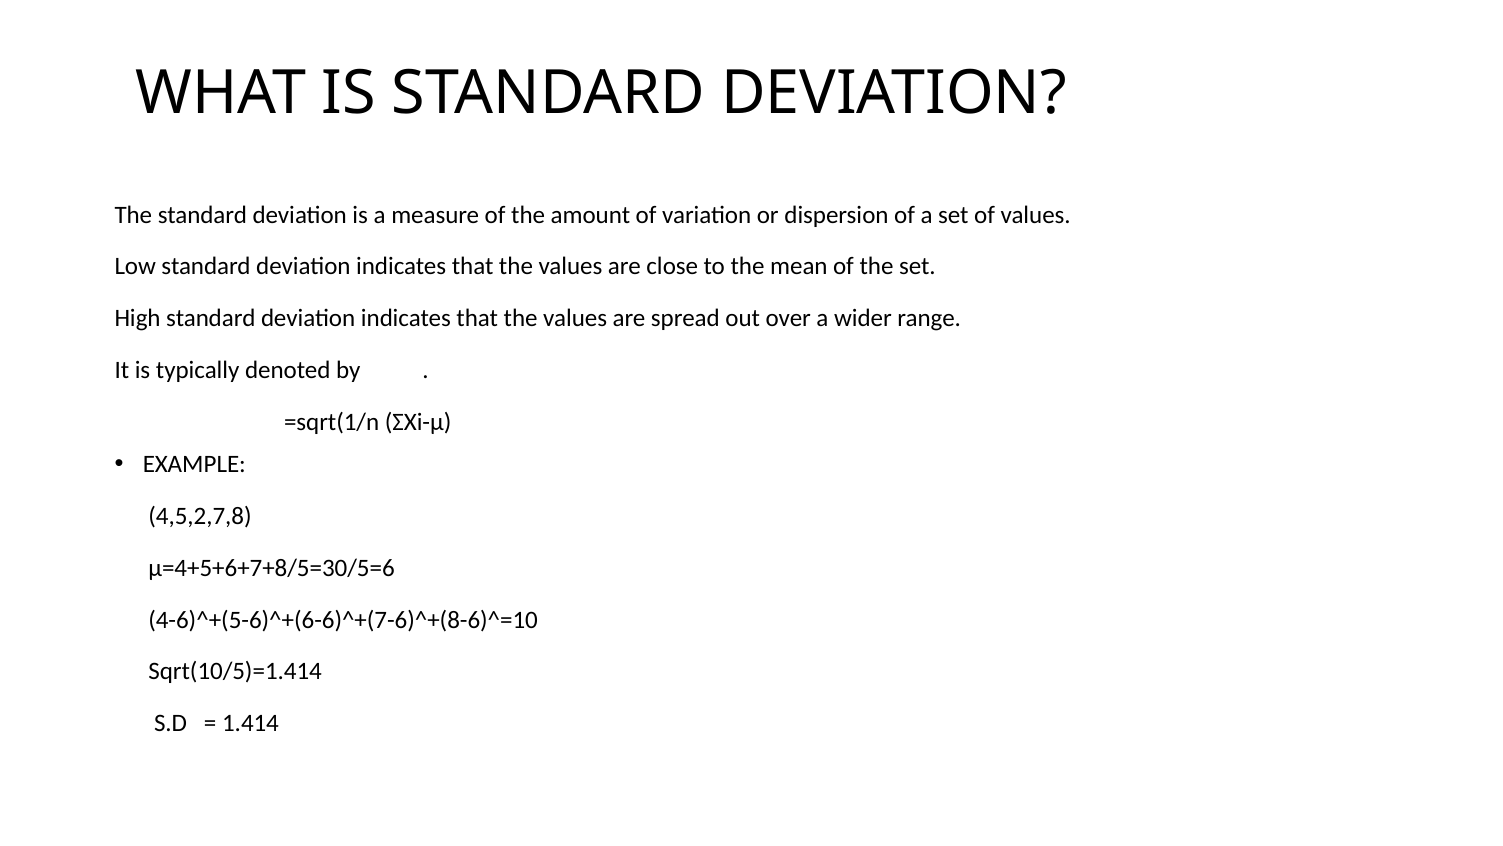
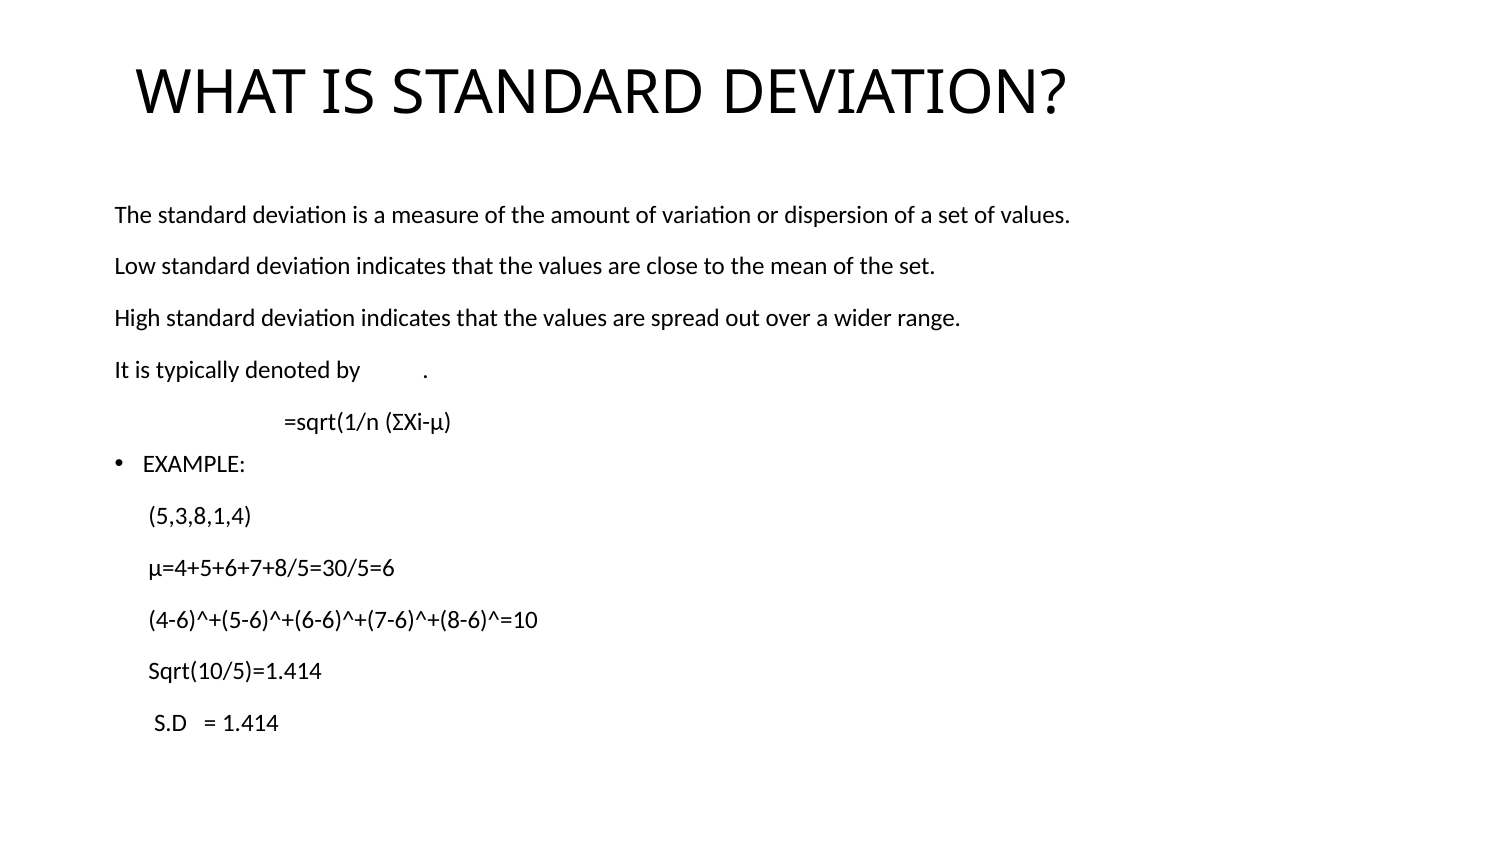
4,5,2,7,8: 4,5,2,7,8 -> 5,3,8,1,4
